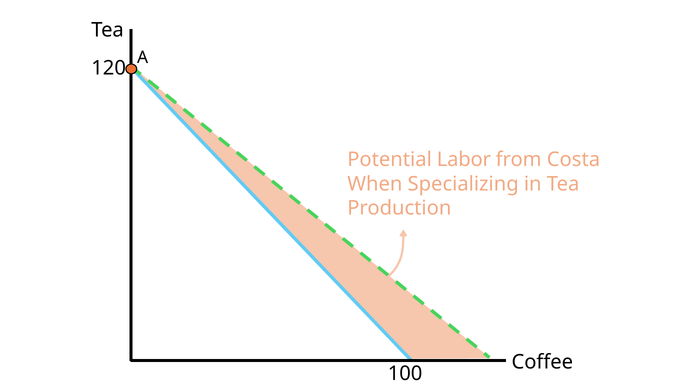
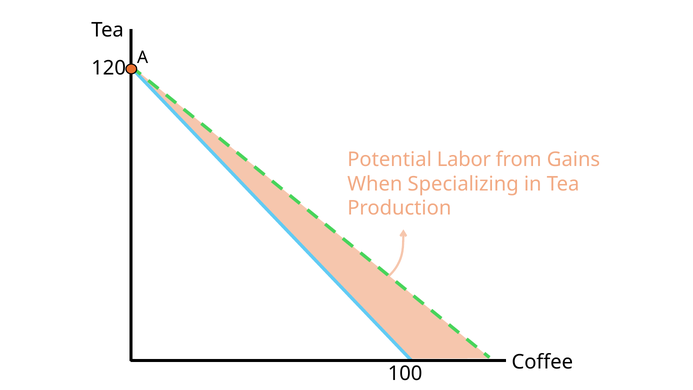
Costa: Costa -> Gains
